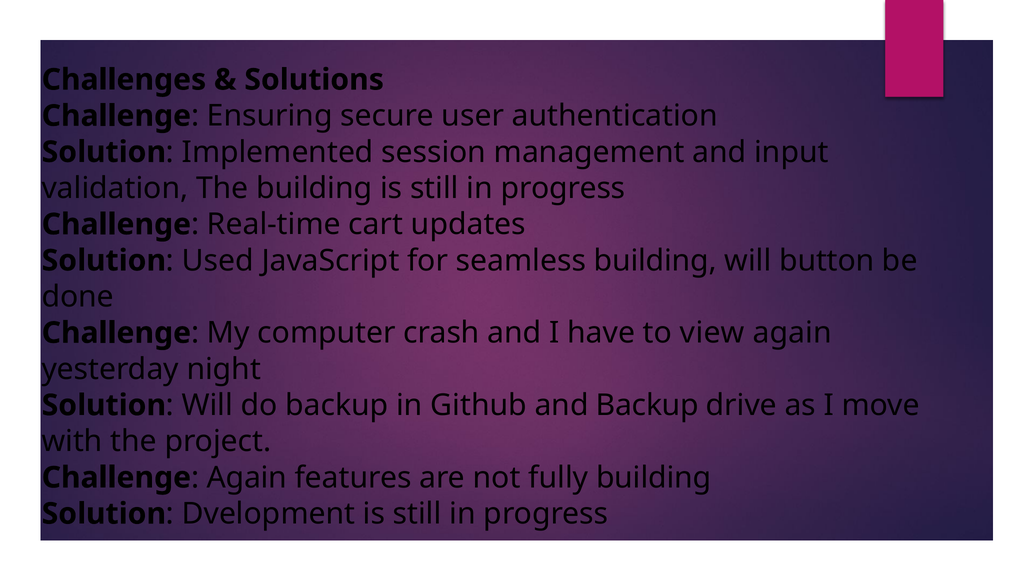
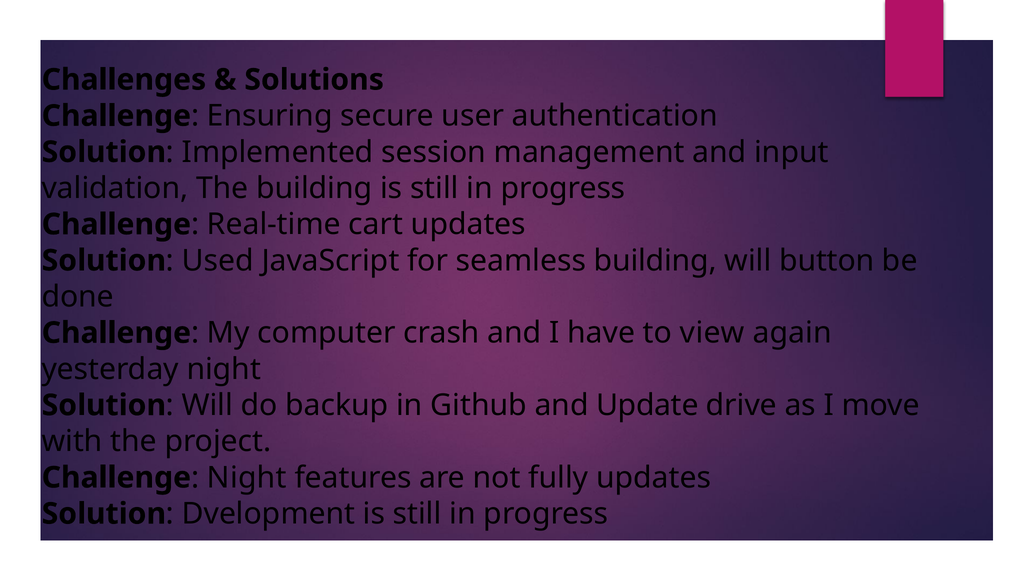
and Backup: Backup -> Update
Again at (247, 478): Again -> Night
fully building: building -> updates
